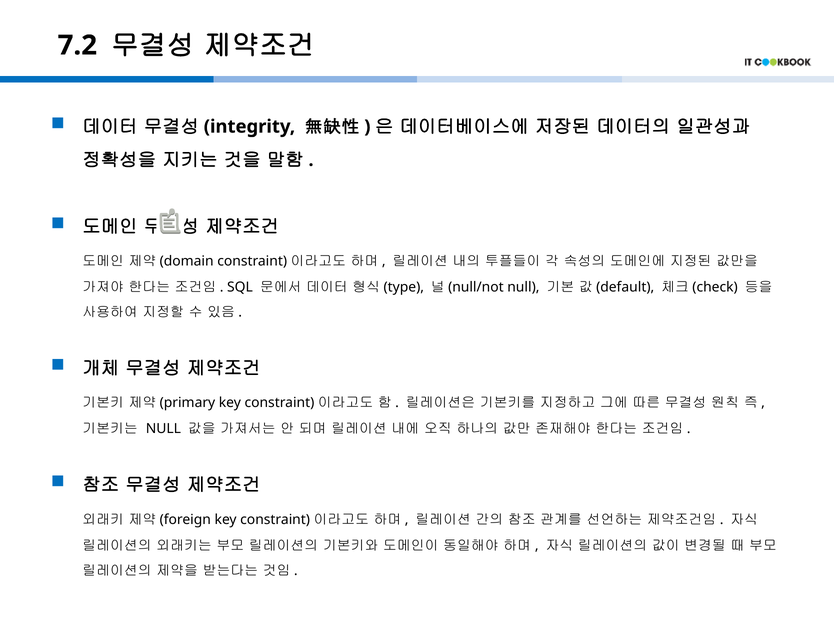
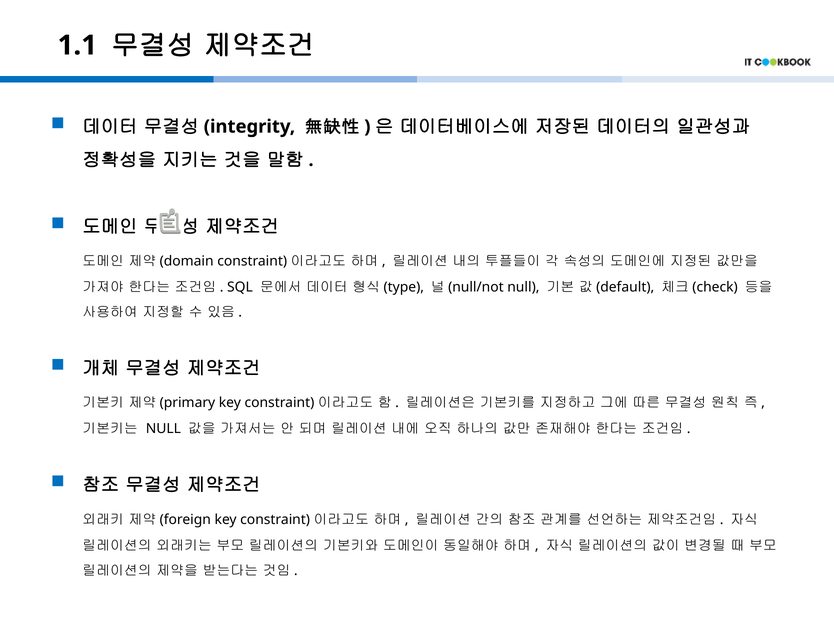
7.2: 7.2 -> 1.1
